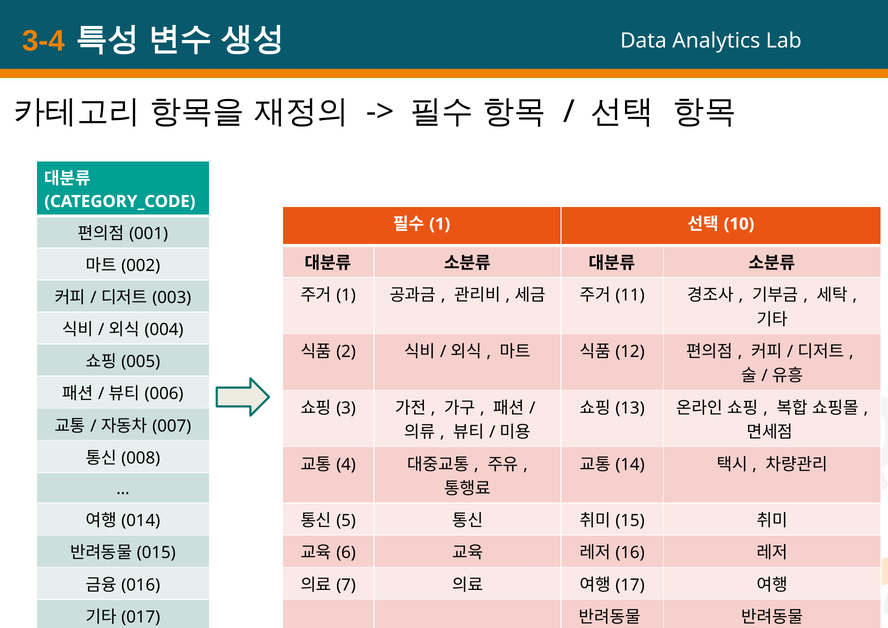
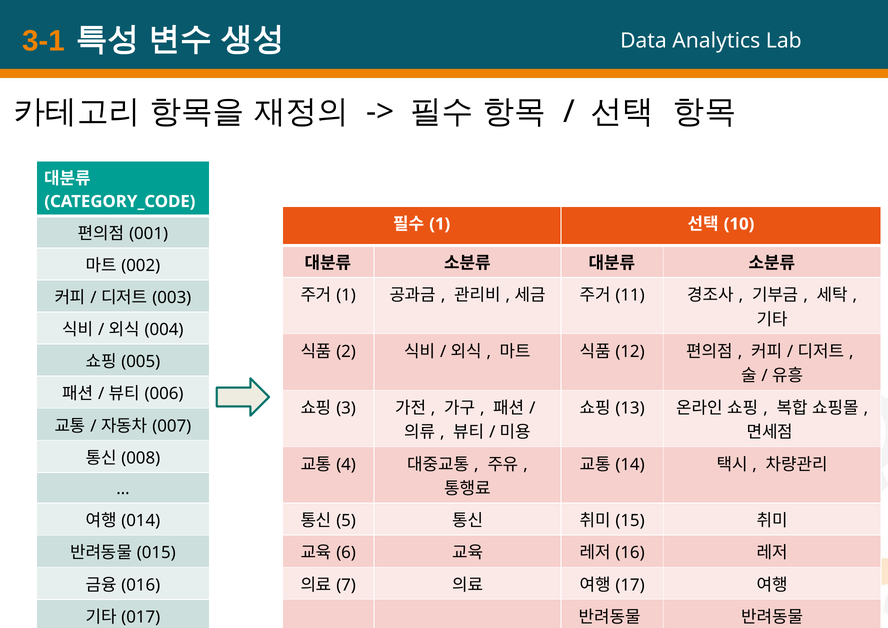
3-4: 3-4 -> 3-1
